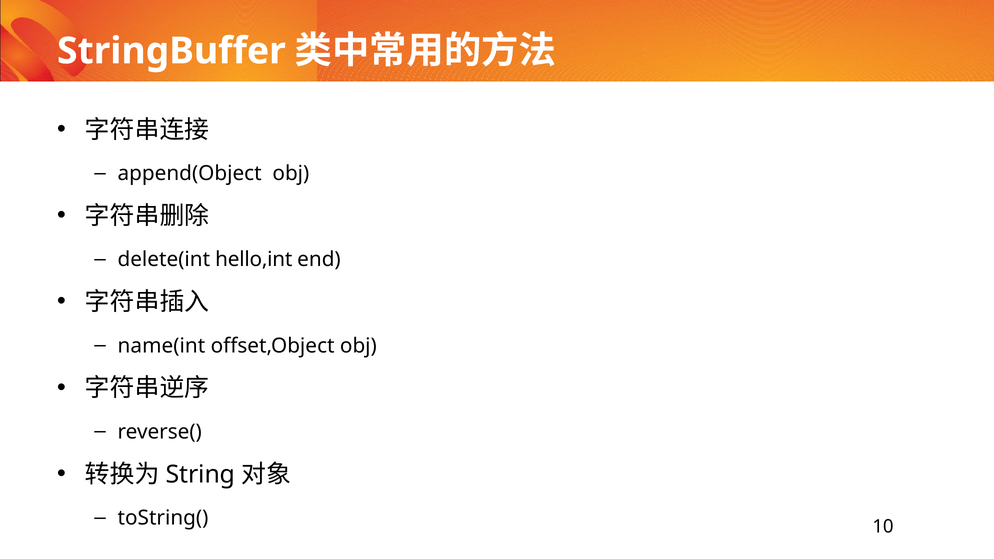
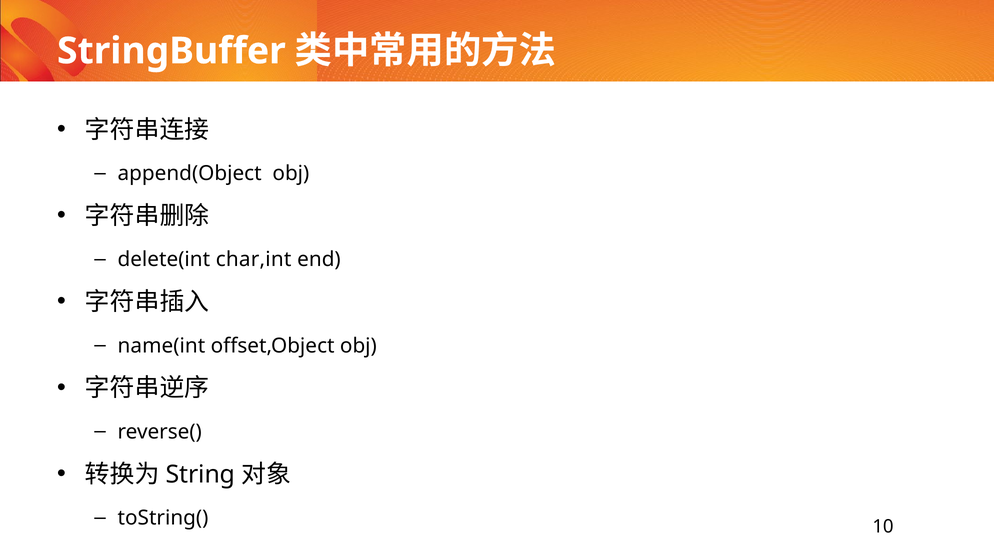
hello,int: hello,int -> char,int
